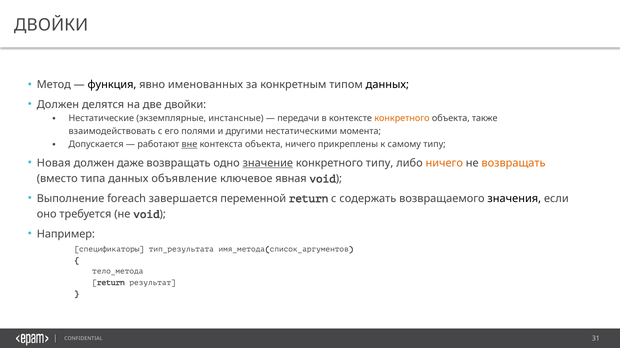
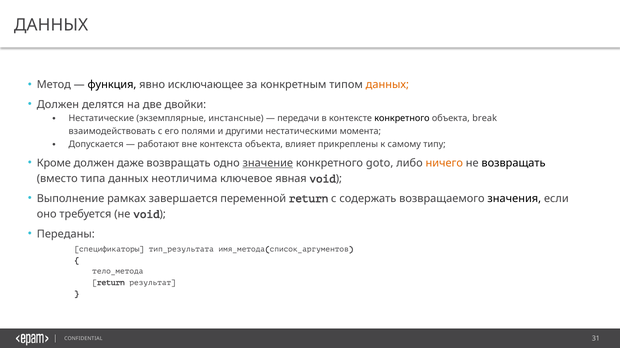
ДВОЙКИ at (51, 25): ДВОЙКИ -> ДАННЫХ
именованных: именованных -> исключающее
данных at (387, 85) colour: black -> orange
конкретного at (402, 119) colour: orange -> black
также: также -> break
вне underline: present -> none
объекта ничего: ничего -> влияет
Новая: Новая -> Кроме
конкретного типу: типу -> goto
возвращать at (514, 163) colour: orange -> black
объявление: объявление -> неотличима
foreach: foreach -> рамках
Например: Например -> Переданы
